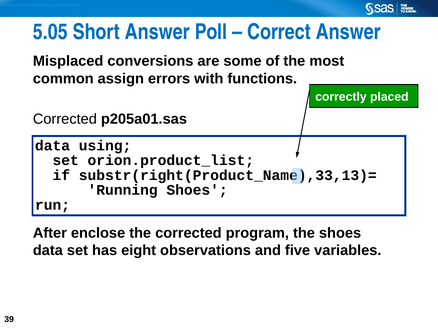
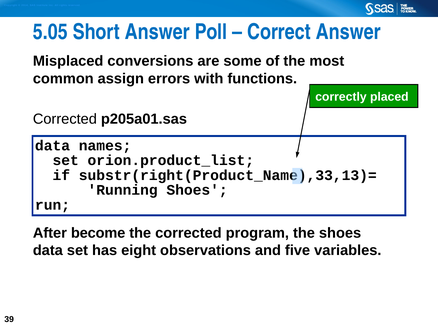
using: using -> names
enclose: enclose -> become
